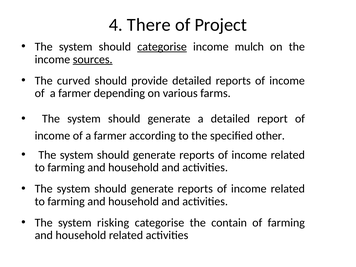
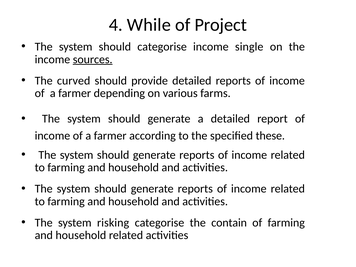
There: There -> While
categorise at (162, 47) underline: present -> none
mulch: mulch -> single
other: other -> these
